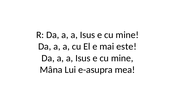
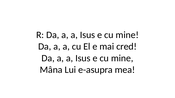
este: este -> cred
